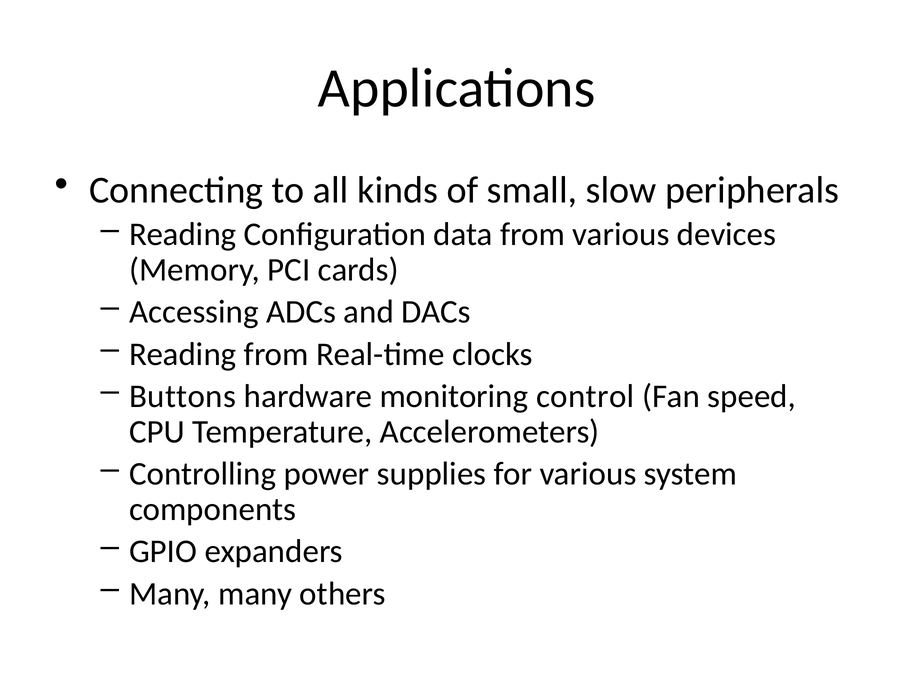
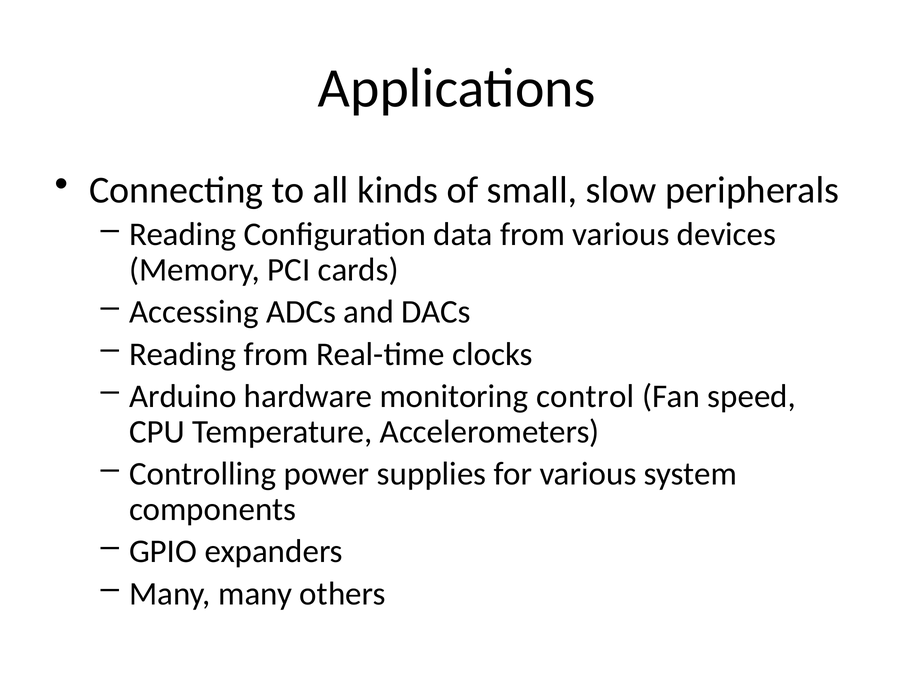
Buttons: Buttons -> Arduino
